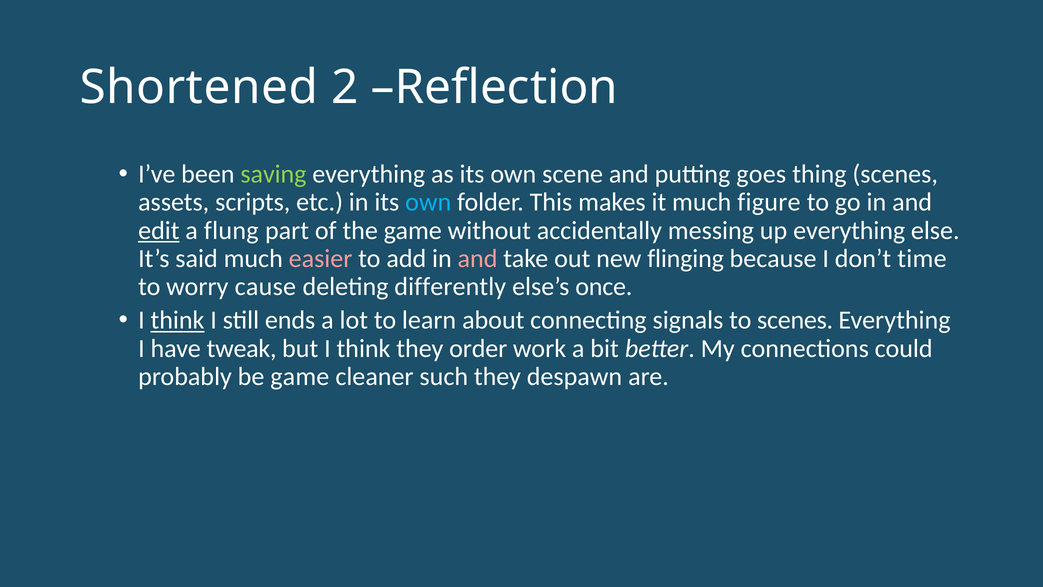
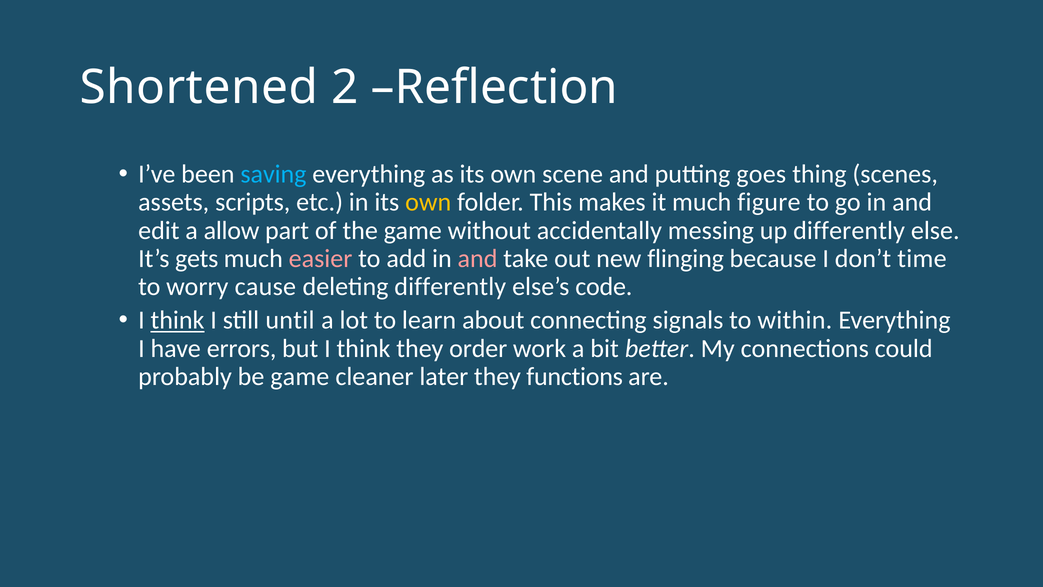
saving colour: light green -> light blue
own at (428, 202) colour: light blue -> yellow
edit underline: present -> none
flung: flung -> allow
up everything: everything -> differently
said: said -> gets
once: once -> code
ends: ends -> until
to scenes: scenes -> within
tweak: tweak -> errors
such: such -> later
despawn: despawn -> functions
